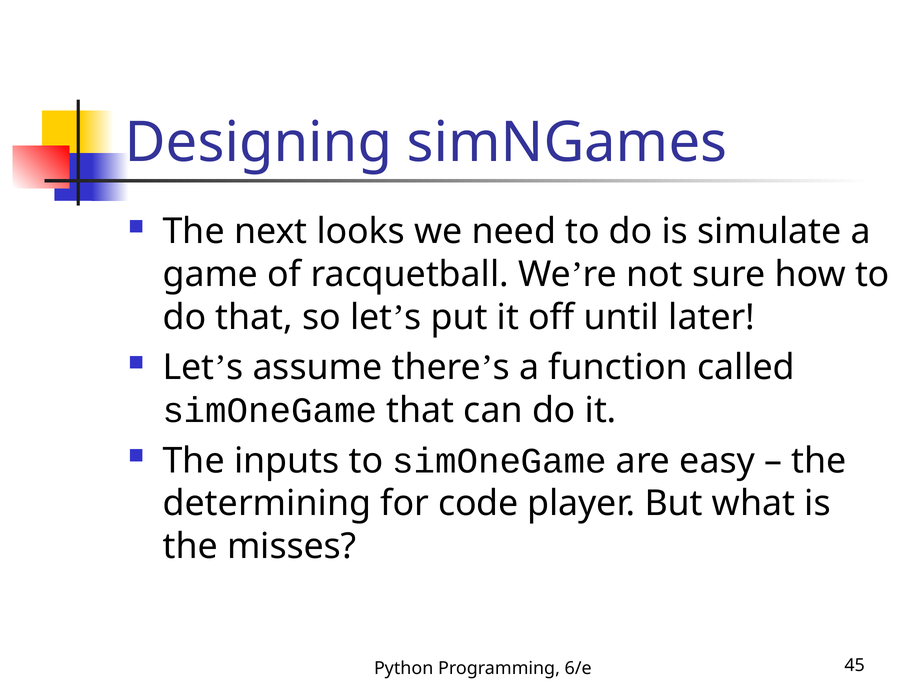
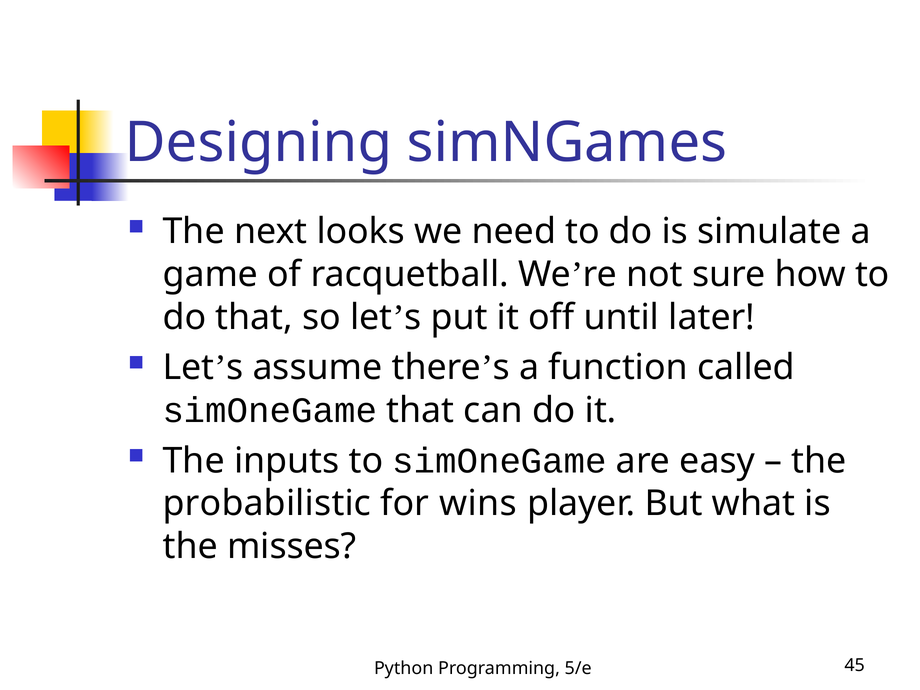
determining: determining -> probabilistic
code: code -> wins
6/e: 6/e -> 5/e
